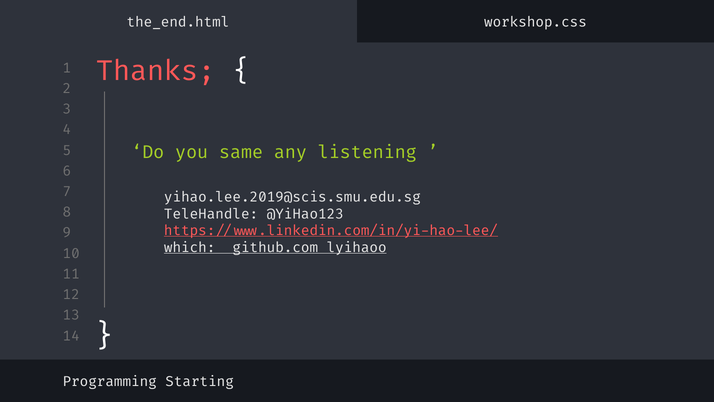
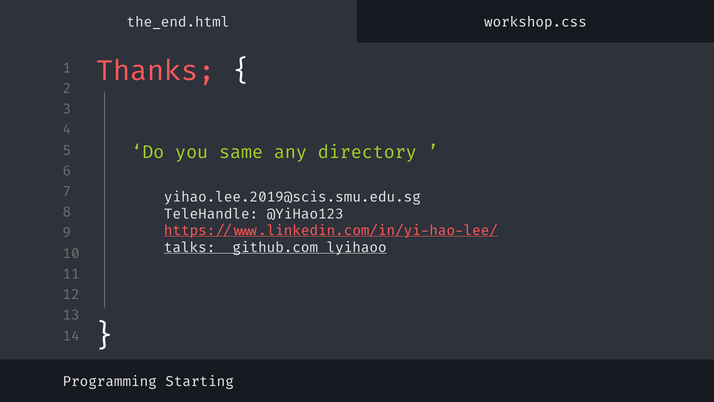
listening: listening -> directory
which://github.com/lyihaoo: which://github.com/lyihaoo -> talks://github.com/lyihaoo
